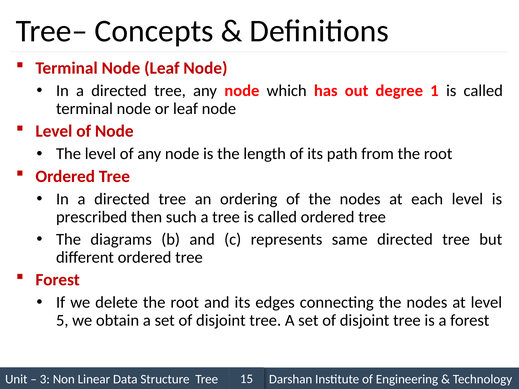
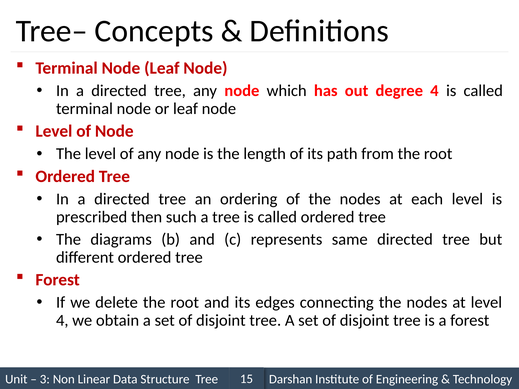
degree 1: 1 -> 4
5 at (62, 321): 5 -> 4
